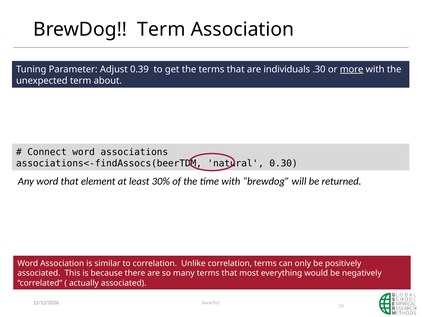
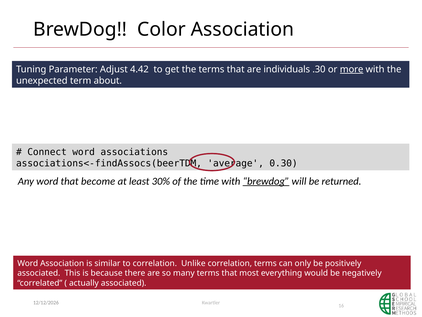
BrewDog Term: Term -> Color
0.39: 0.39 -> 4.42
natural: natural -> average
element: element -> become
brewdog at (266, 181) underline: none -> present
